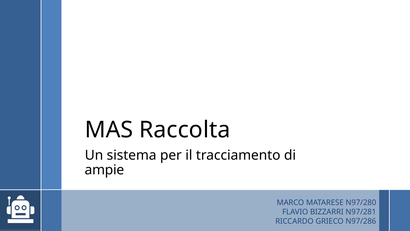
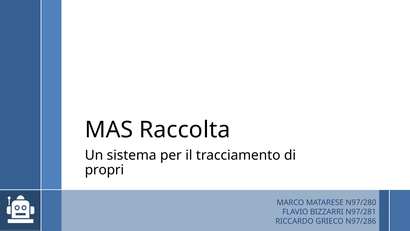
ampie: ampie -> propri
